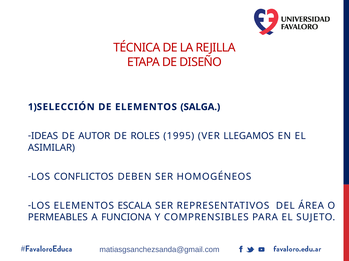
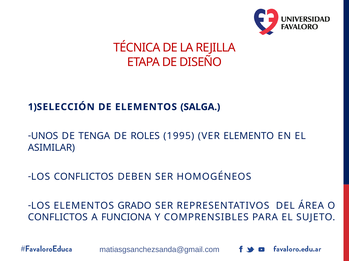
IDEAS: IDEAS -> UNOS
AUTOR: AUTOR -> TENGA
LLEGAMOS: LLEGAMOS -> ELEMENTO
ESCALA: ESCALA -> GRADO
PERMEABLES at (58, 218): PERMEABLES -> CONFLICTOS
